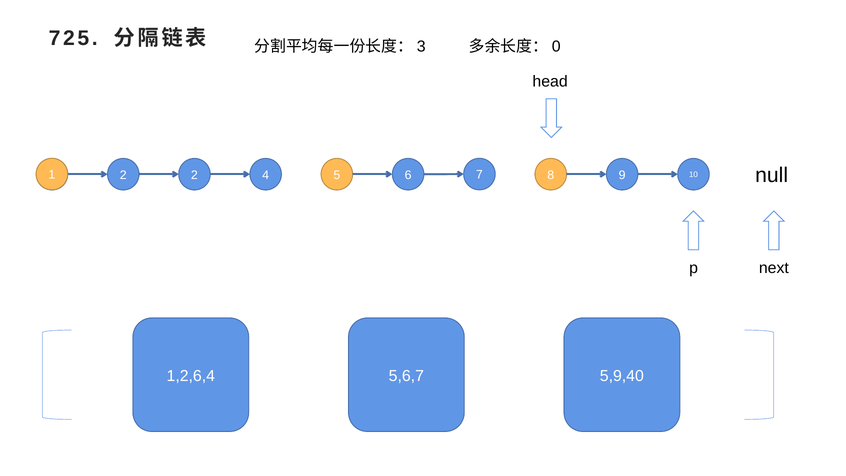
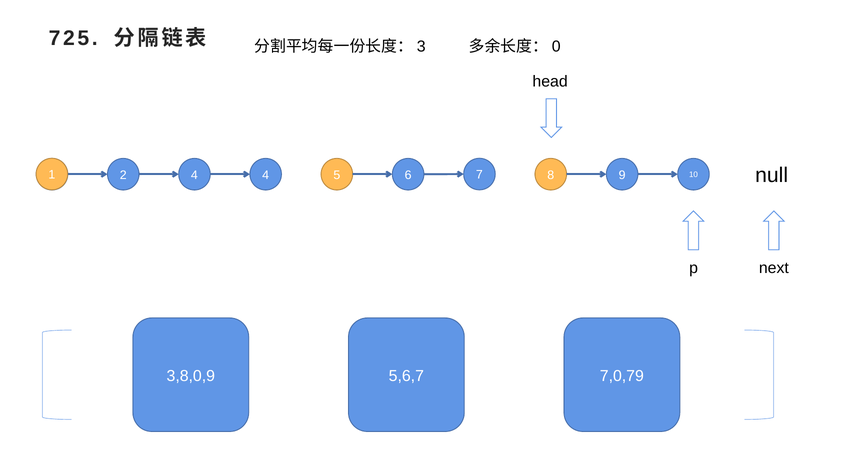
2 2: 2 -> 4
1,2,6,4: 1,2,6,4 -> 3,8,0,9
5,9,40: 5,9,40 -> 7,0,79
